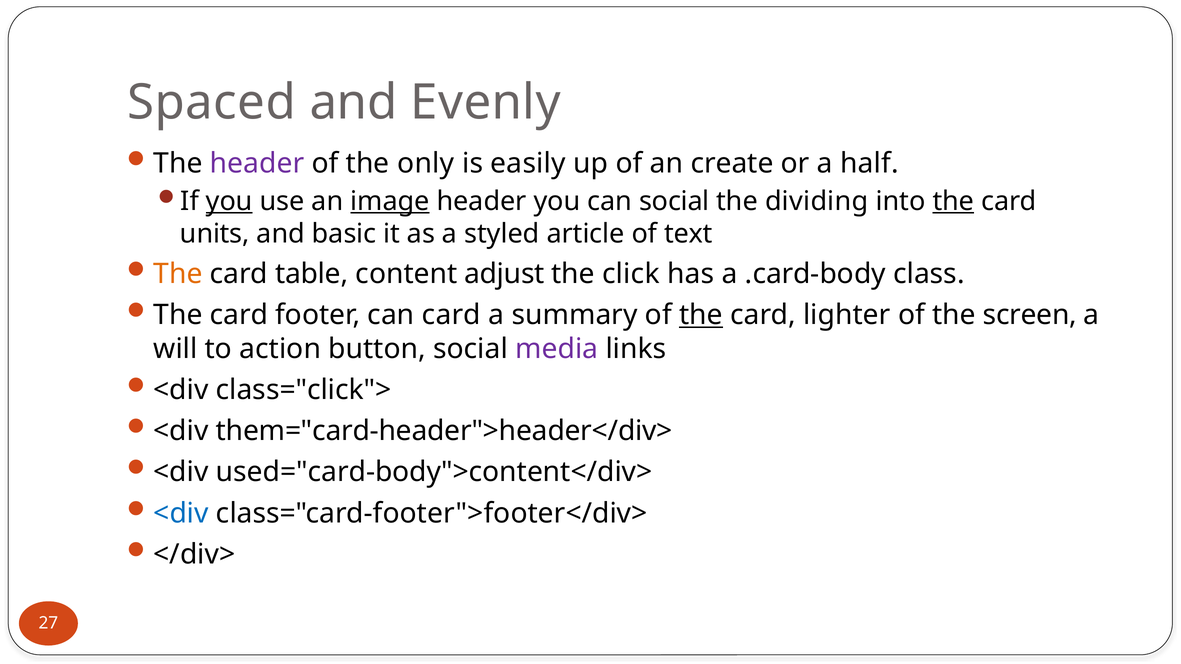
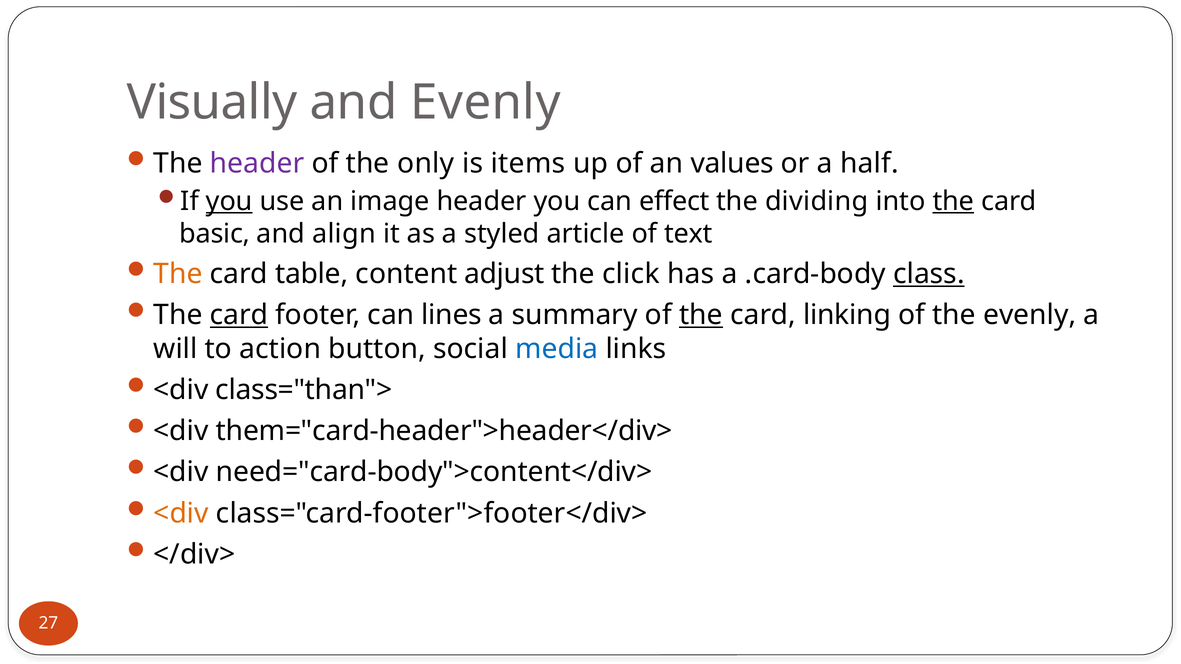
Spaced: Spaced -> Visually
easily: easily -> items
create: create -> values
image underline: present -> none
can social: social -> effect
units: units -> basic
basic: basic -> align
class underline: none -> present
card at (239, 315) underline: none -> present
can card: card -> lines
lighter: lighter -> linking
the screen: screen -> evenly
media colour: purple -> blue
class="click">: class="click"> -> class="than">
used="card-body">content</div>: used="card-body">content</div> -> need="card-body">content</div>
<div at (181, 513) colour: blue -> orange
